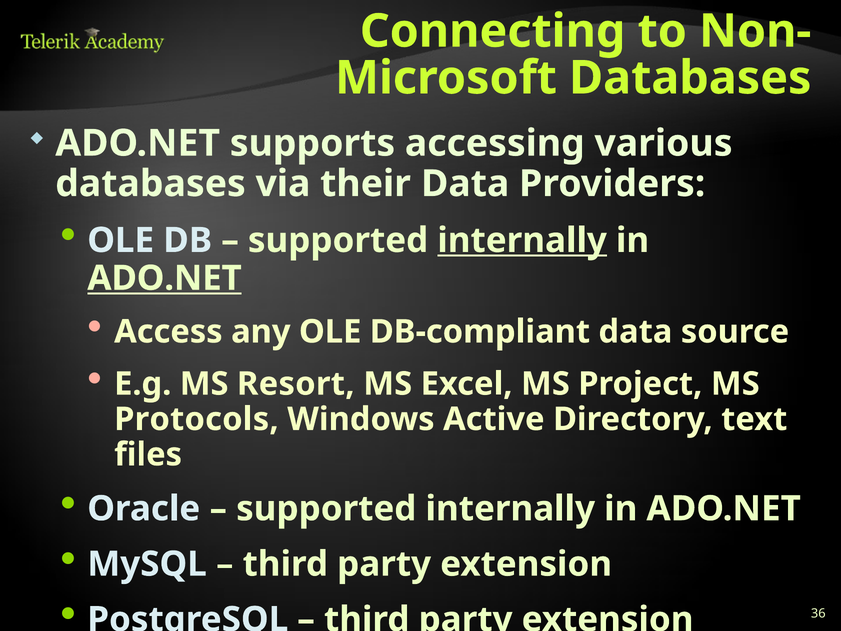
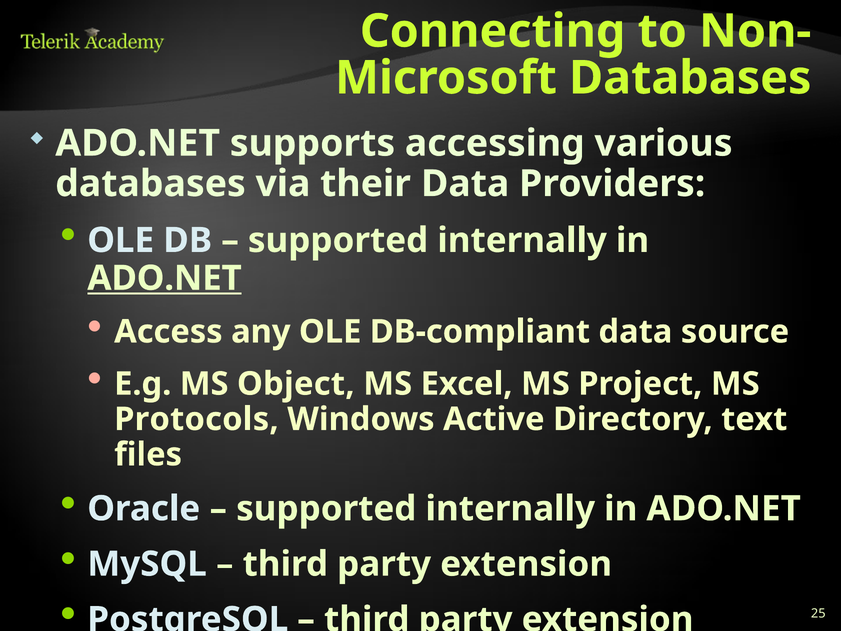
internally at (522, 240) underline: present -> none
Resort: Resort -> Object
36: 36 -> 25
